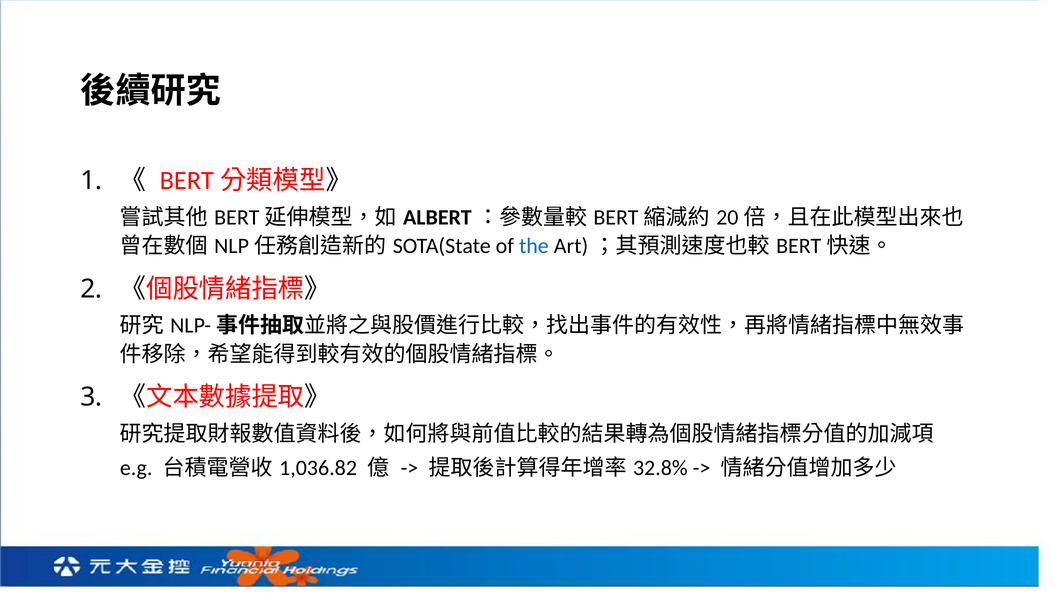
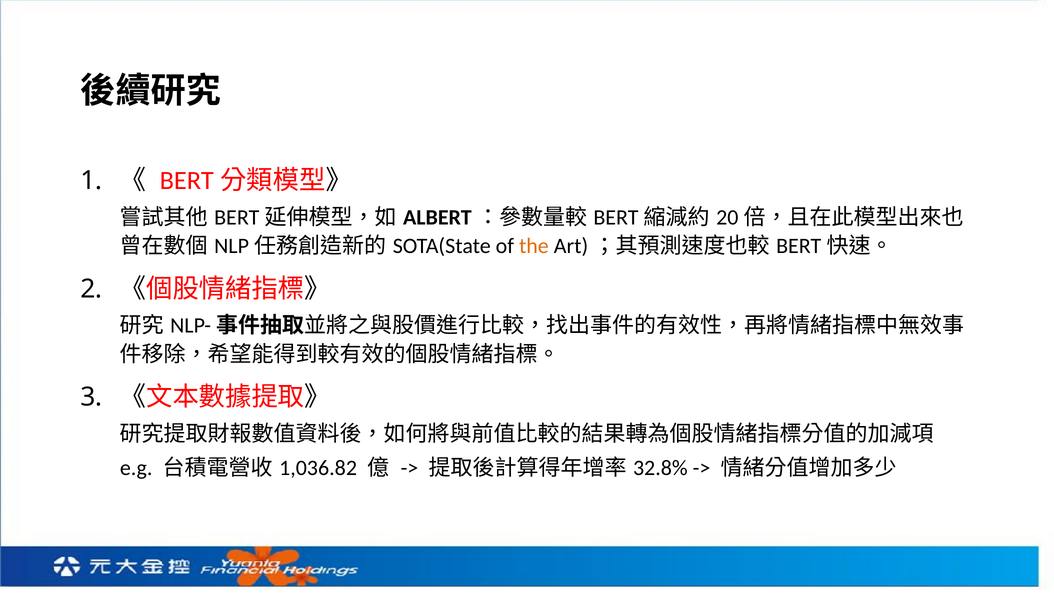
the colour: blue -> orange
